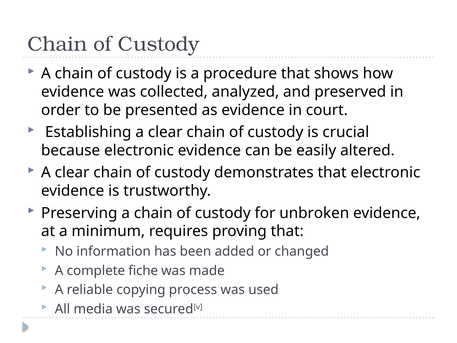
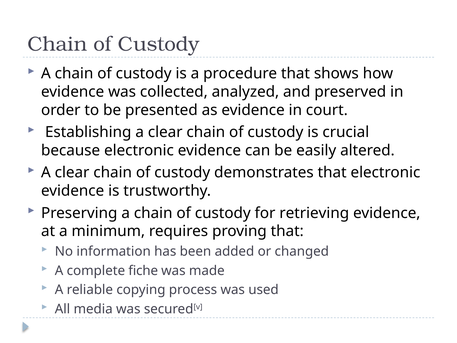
unbroken: unbroken -> retrieving
